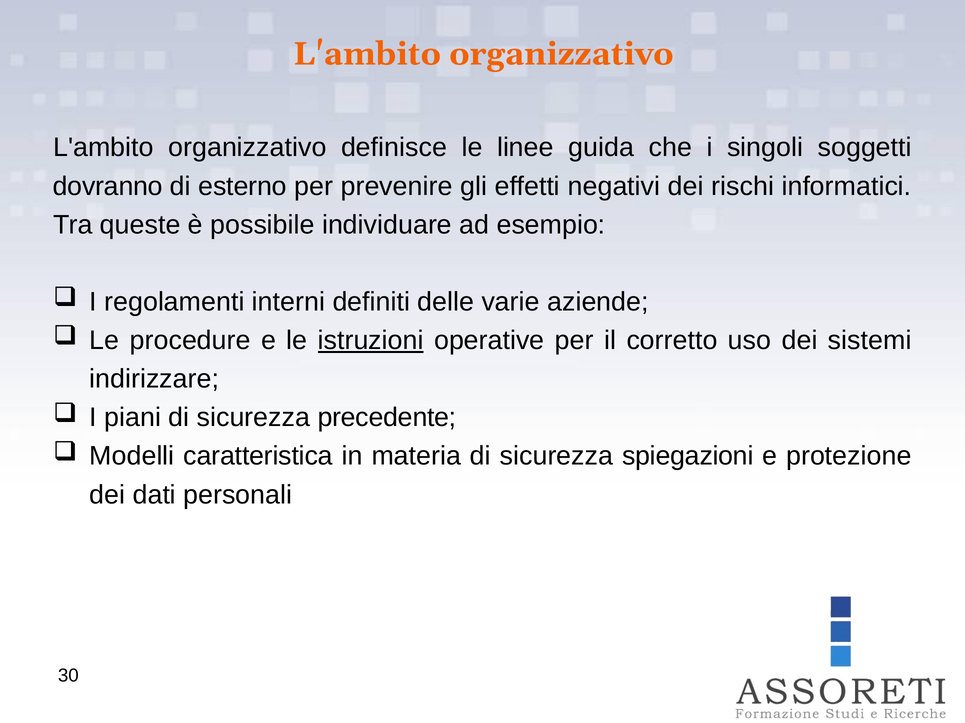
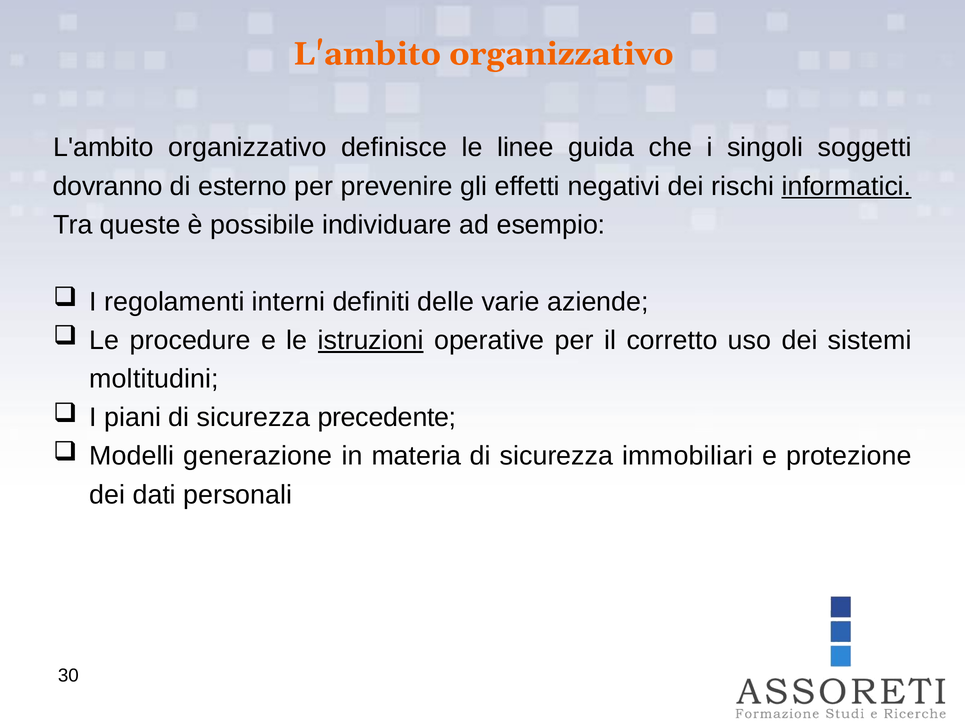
informatici underline: none -> present
indirizzare: indirizzare -> moltitudini
caratteristica: caratteristica -> generazione
spiegazioni: spiegazioni -> immobiliari
